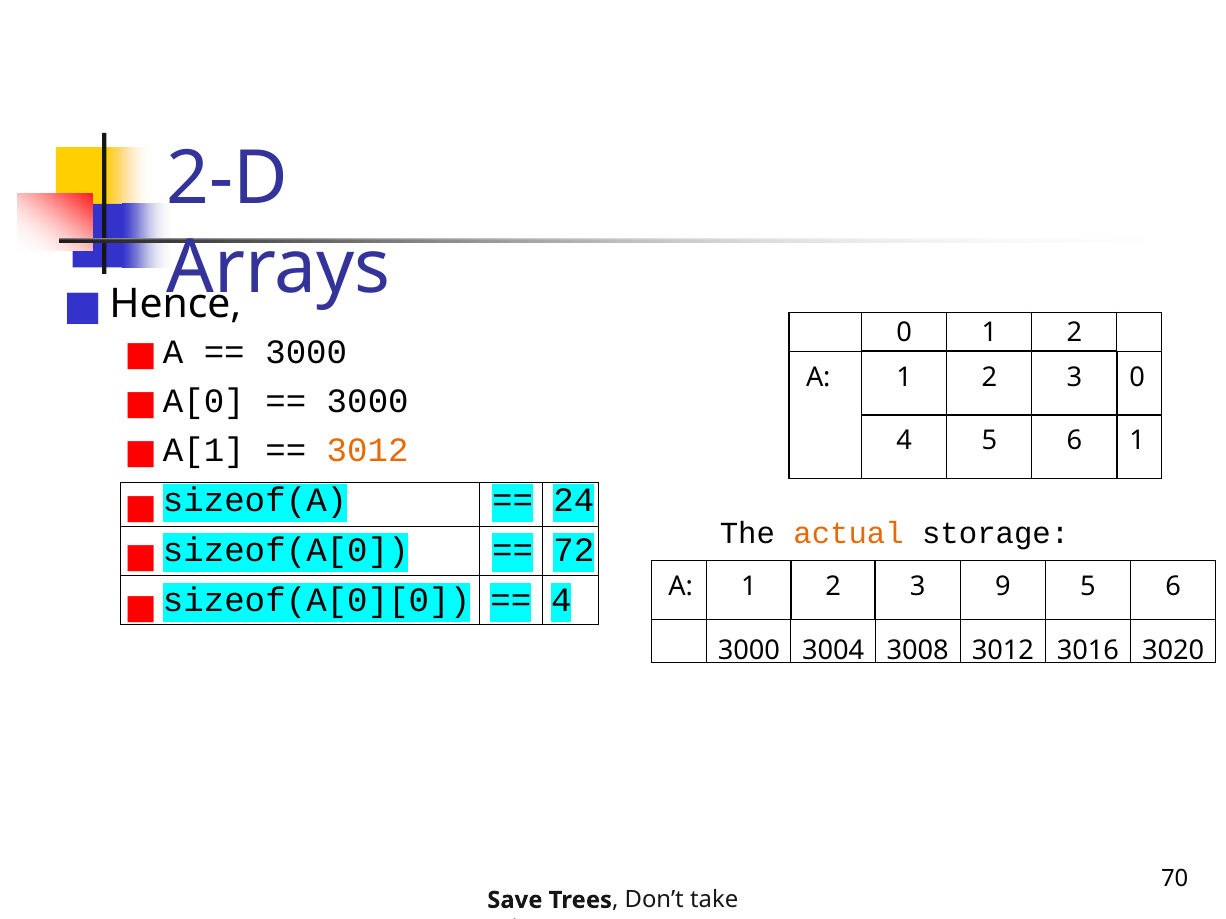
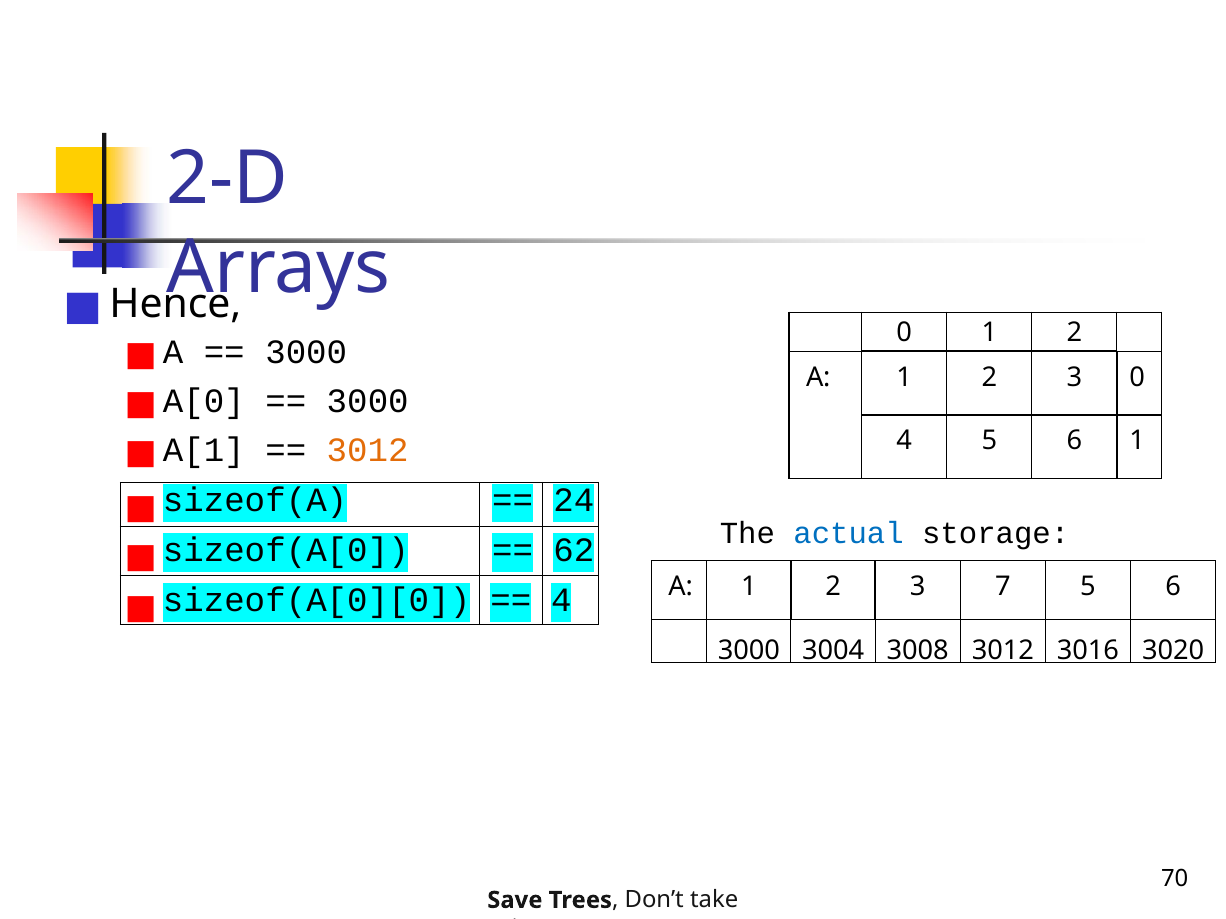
actual colour: orange -> blue
72: 72 -> 62
9: 9 -> 7
